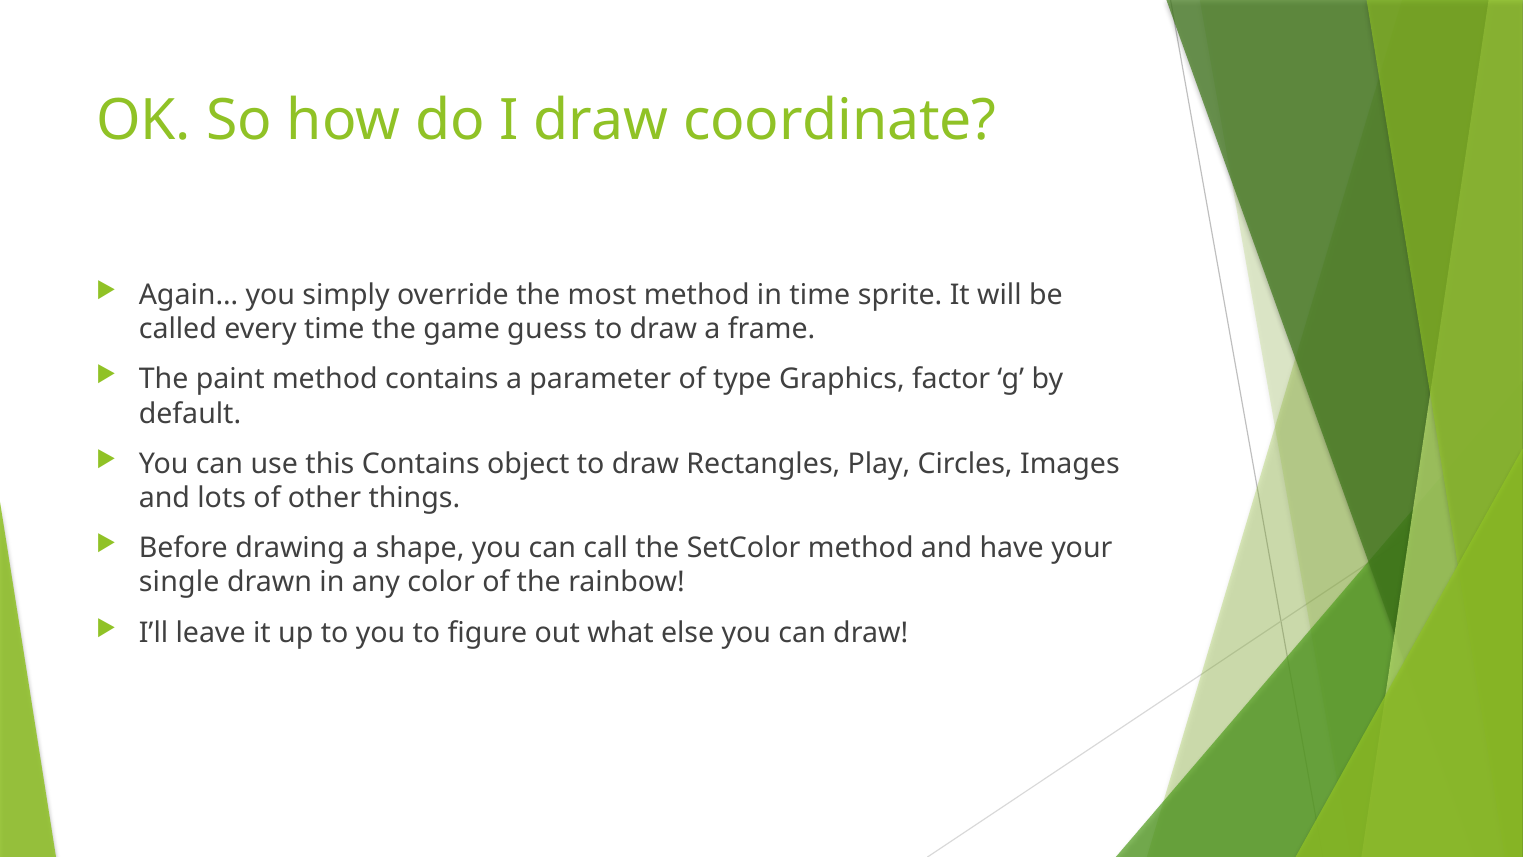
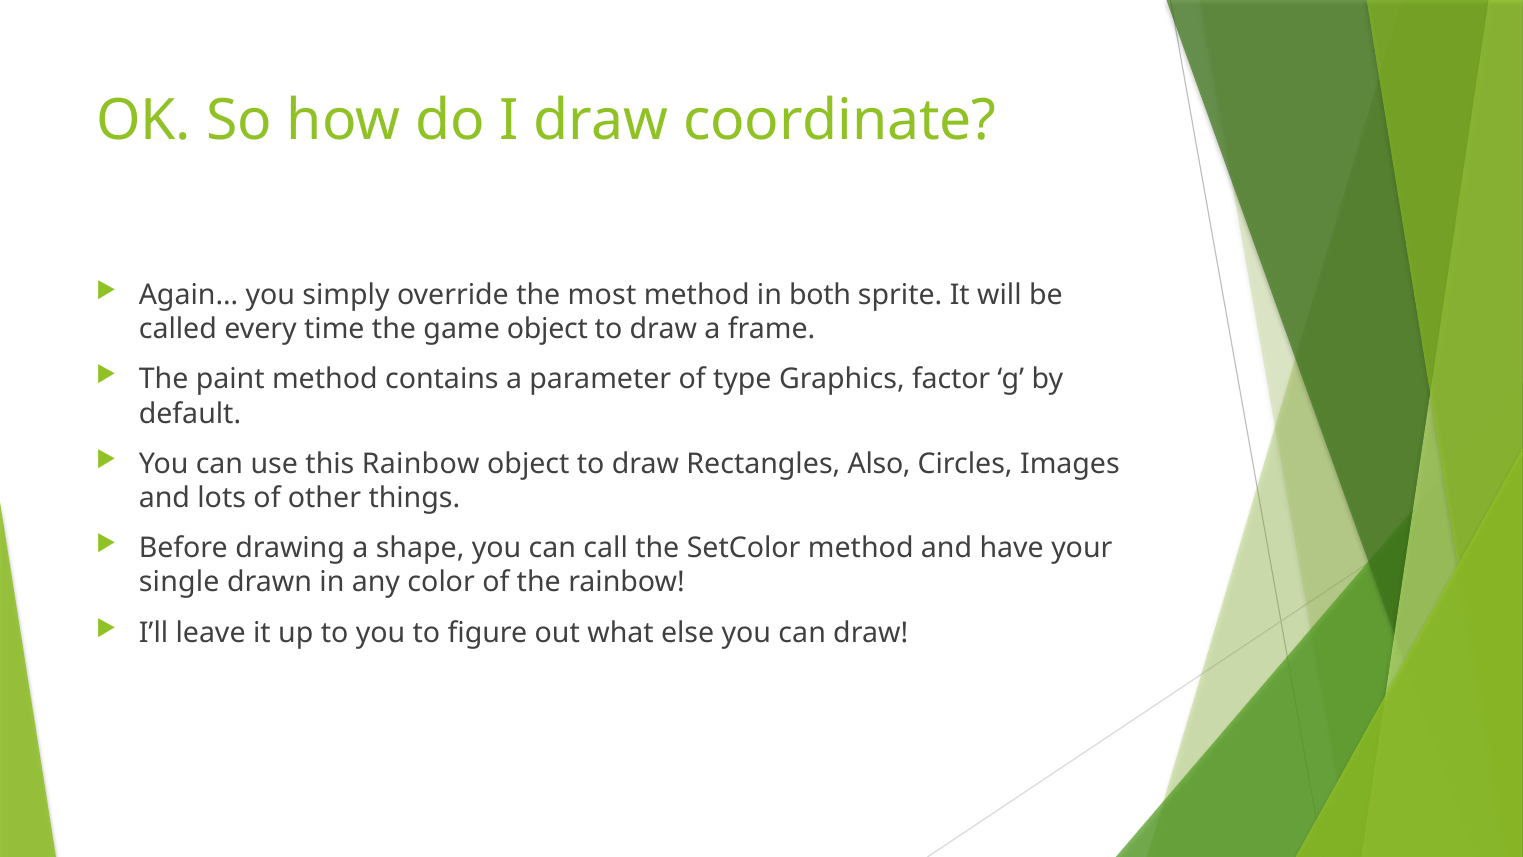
in time: time -> both
game guess: guess -> object
this Contains: Contains -> Rainbow
Play: Play -> Also
